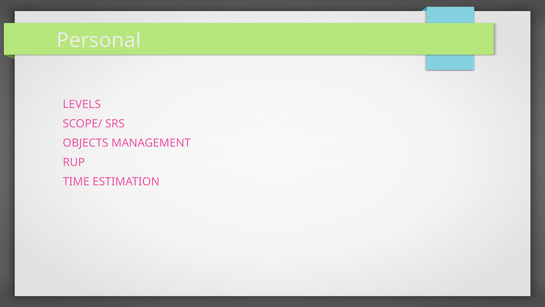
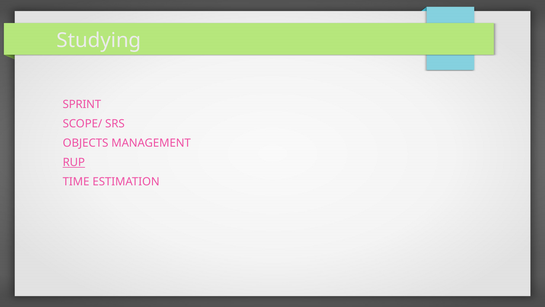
Personal: Personal -> Studying
LEVELS: LEVELS -> SPRINT
RUP underline: none -> present
